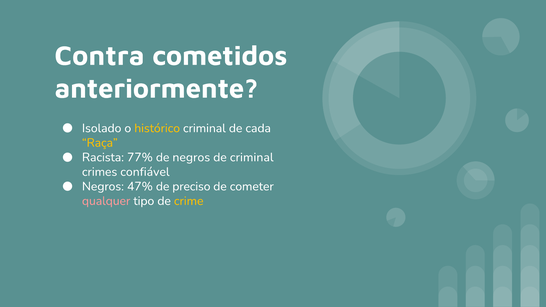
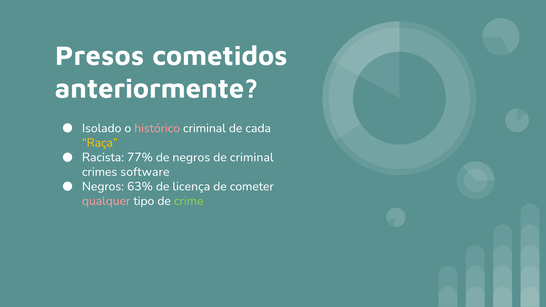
Contra: Contra -> Presos
histórico colour: yellow -> pink
confiável: confiável -> software
47%: 47% -> 63%
preciso: preciso -> licença
crime colour: yellow -> light green
